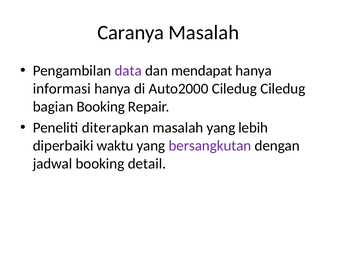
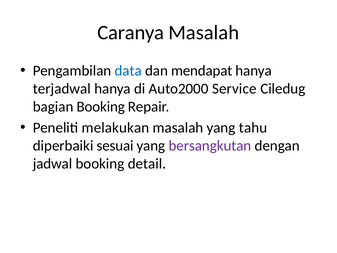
data colour: purple -> blue
informasi: informasi -> terjadwal
Auto2000 Ciledug: Ciledug -> Service
diterapkan: diterapkan -> melakukan
lebih: lebih -> tahu
waktu: waktu -> sesuai
